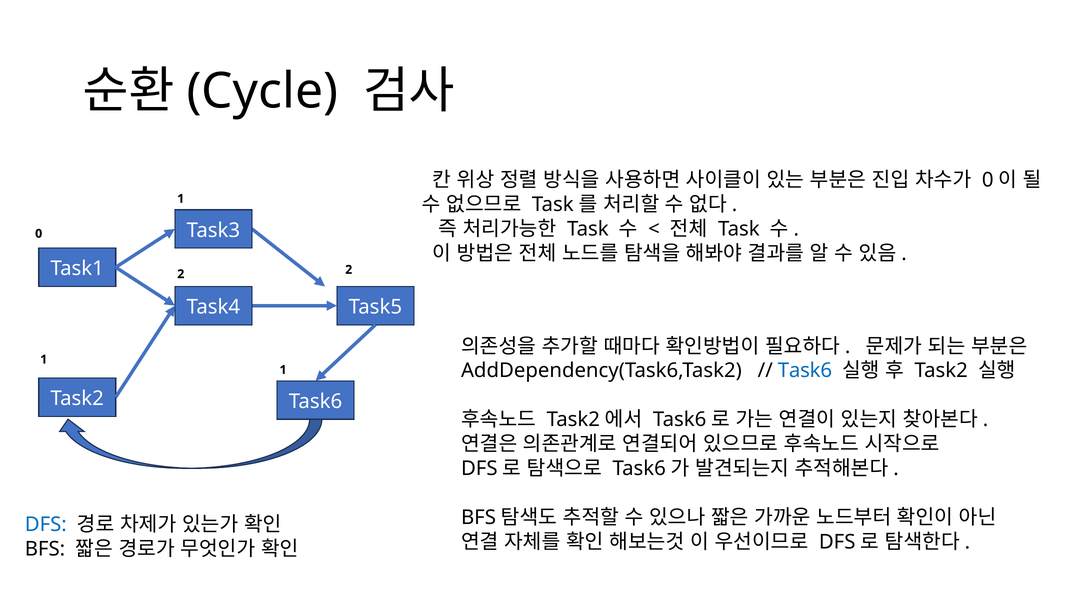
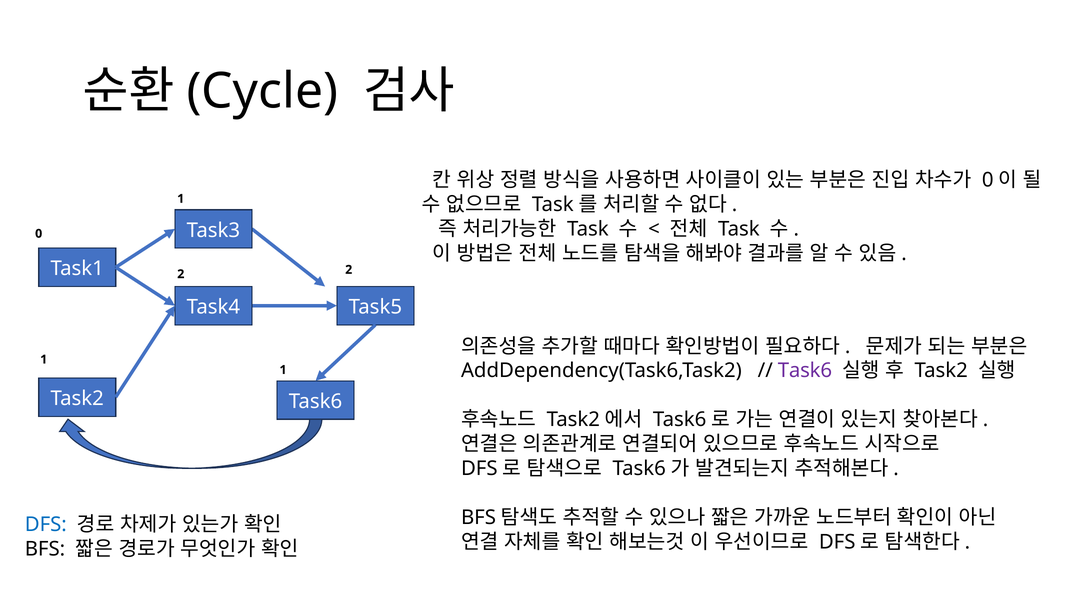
Task6 at (805, 371) colour: blue -> purple
